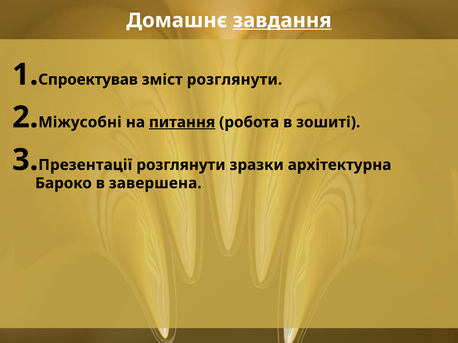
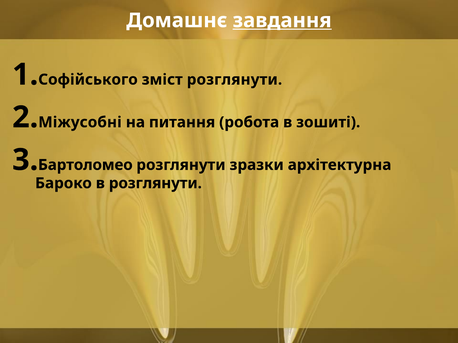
Спроектував: Спроектував -> Софійського
питання underline: present -> none
Презентації: Презентації -> Бартоломео
в завершена: завершена -> розглянути
